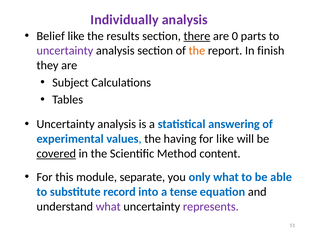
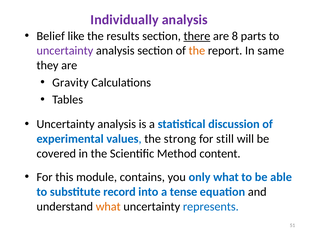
0: 0 -> 8
finish: finish -> same
Subject: Subject -> Gravity
answering: answering -> discussion
having: having -> strong
for like: like -> still
covered underline: present -> none
separate: separate -> contains
what at (108, 206) colour: purple -> orange
represents colour: purple -> blue
